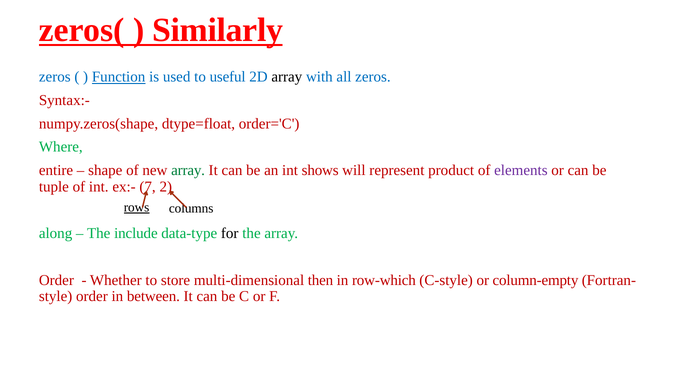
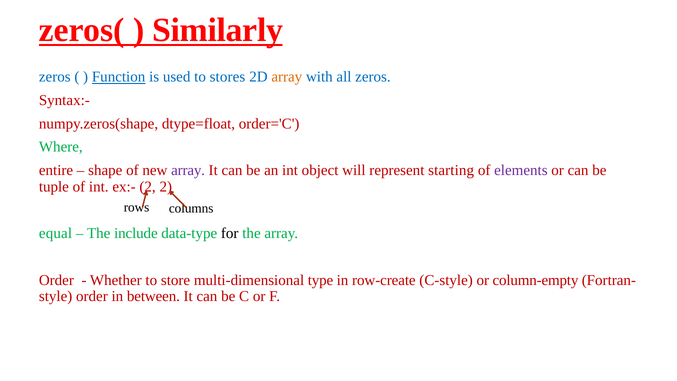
useful: useful -> stores
array at (287, 77) colour: black -> orange
array at (188, 170) colour: green -> purple
shows: shows -> object
product: product -> starting
ex:- 7: 7 -> 2
rows underline: present -> none
along: along -> equal
then: then -> type
row-which: row-which -> row-create
